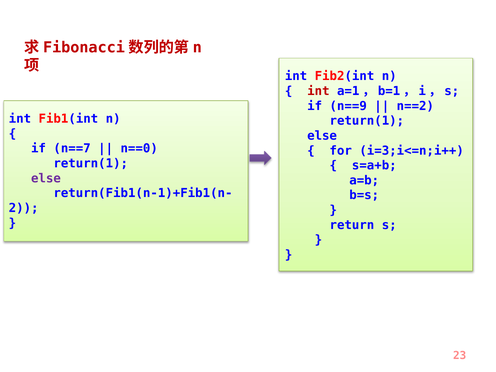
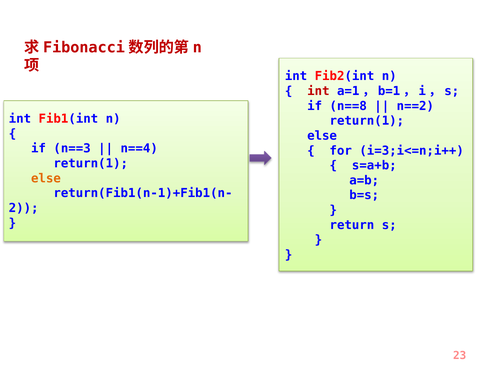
n==9: n==9 -> n==8
n==7: n==7 -> n==3
n==0: n==0 -> n==4
else at (46, 178) colour: purple -> orange
